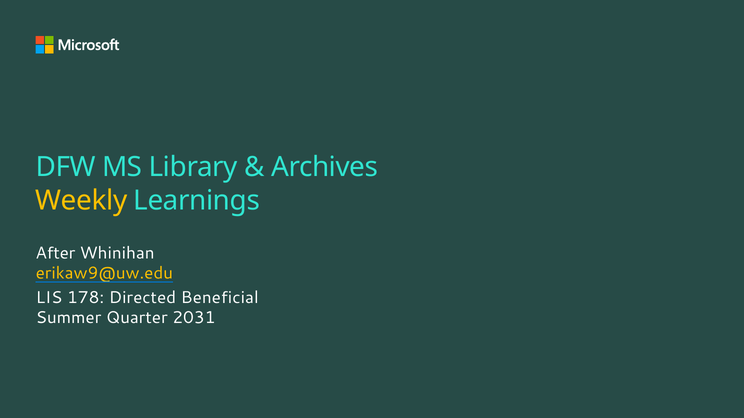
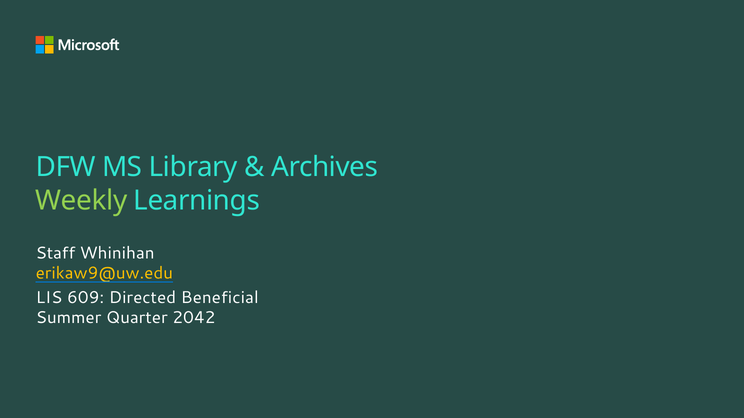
Weekly colour: yellow -> light green
After: After -> Staff
178: 178 -> 609
2031: 2031 -> 2042
